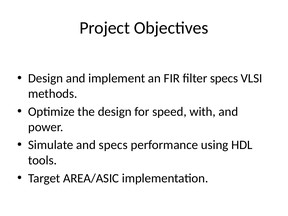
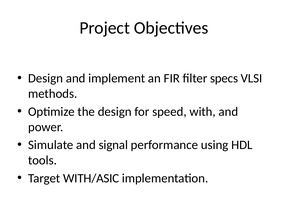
and specs: specs -> signal
AREA/ASIC: AREA/ASIC -> WITH/ASIC
